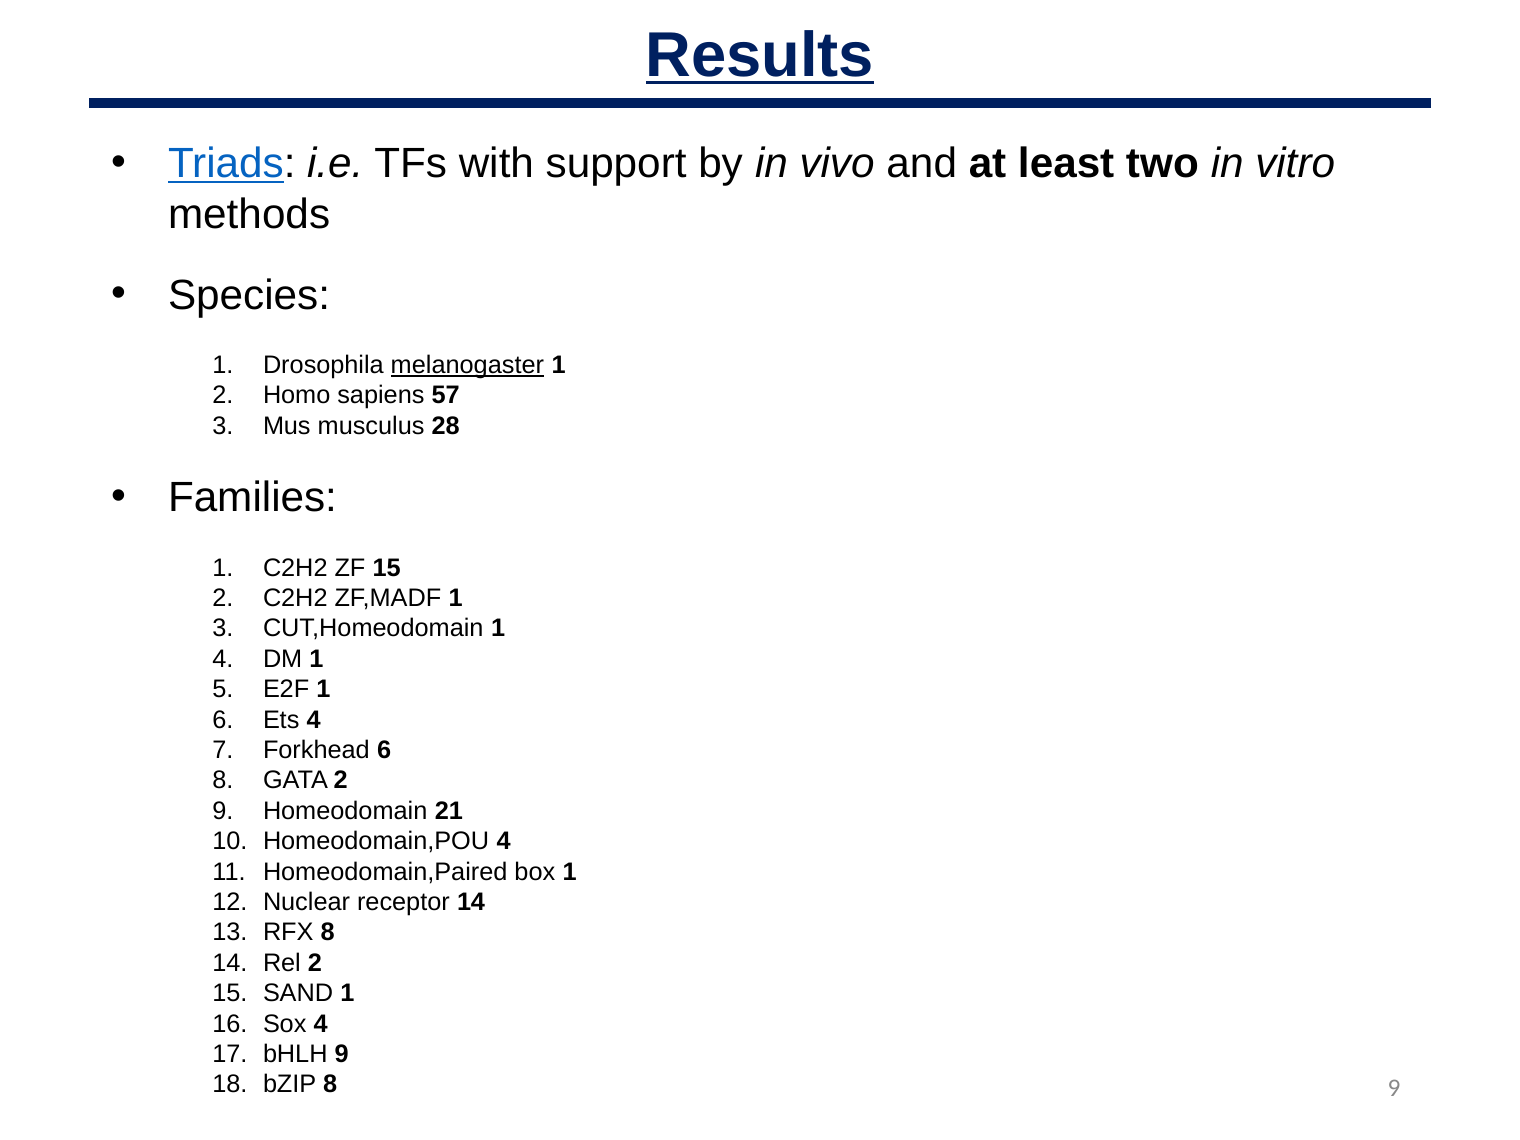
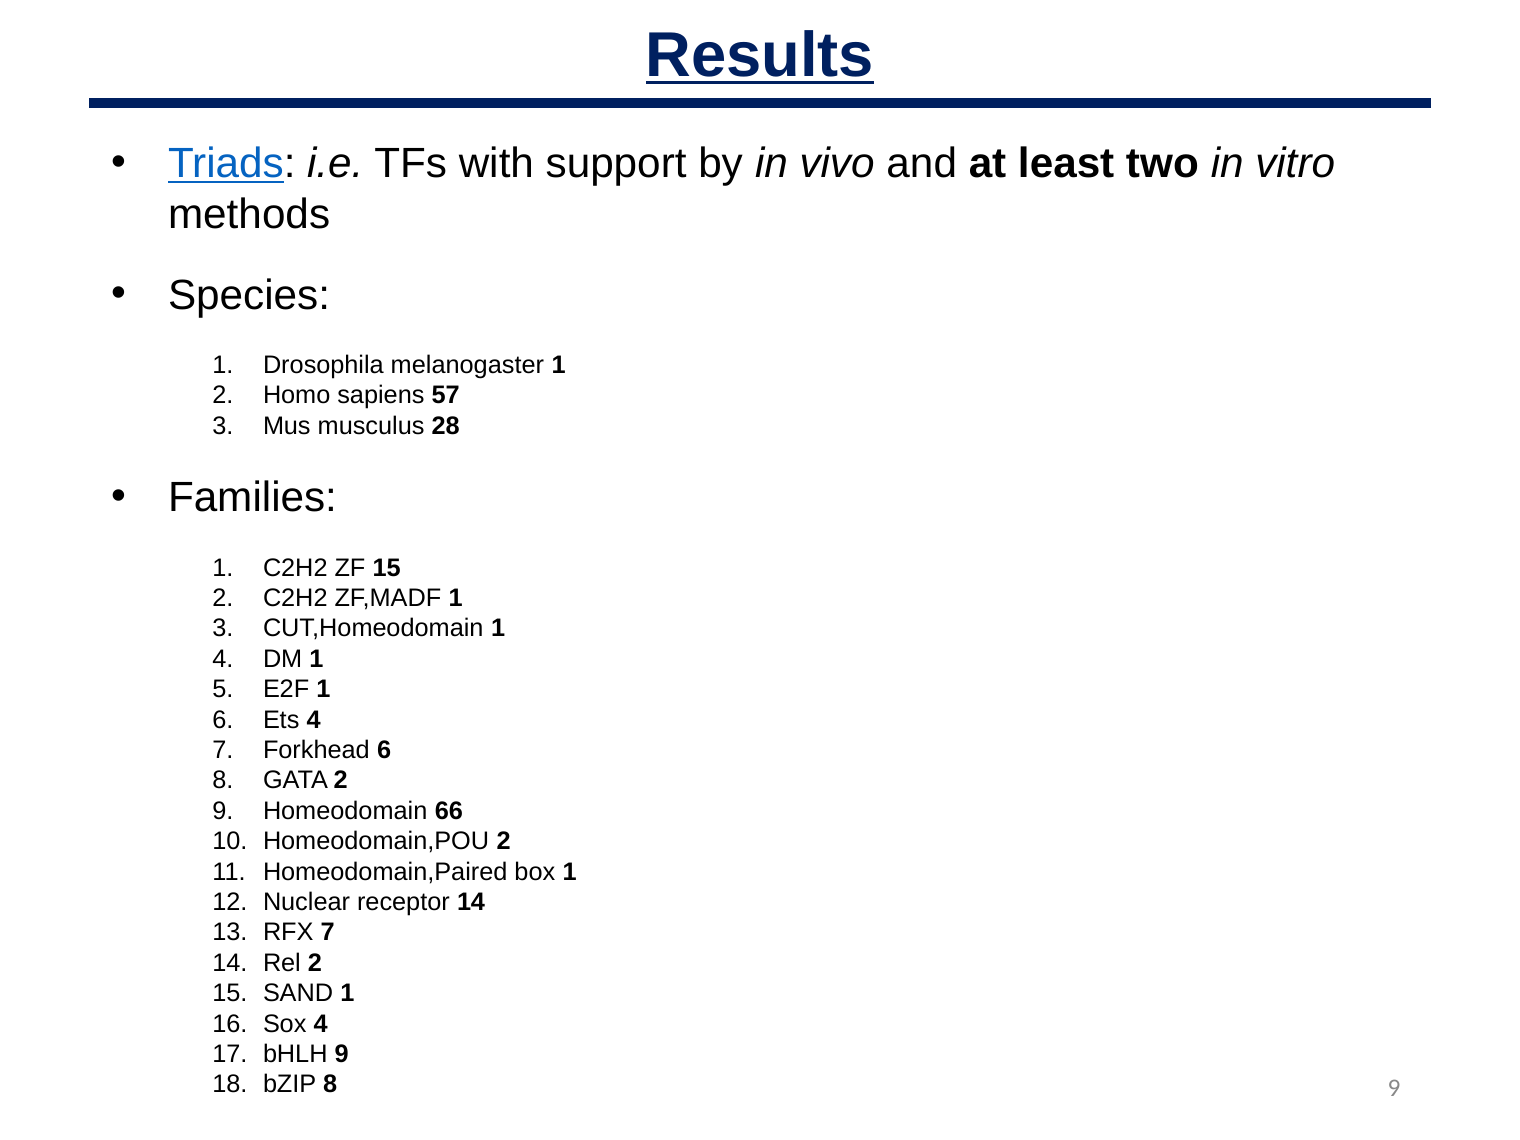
melanogaster underline: present -> none
21: 21 -> 66
Homeodomain,POU 4: 4 -> 2
RFX 8: 8 -> 7
